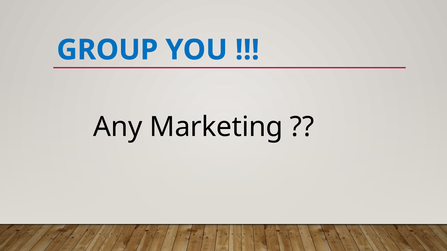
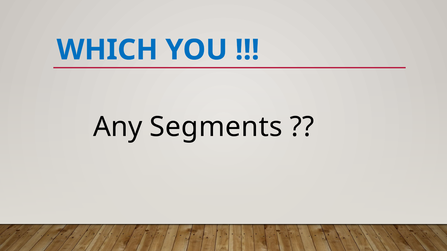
GROUP: GROUP -> WHICH
Marketing: Marketing -> Segments
